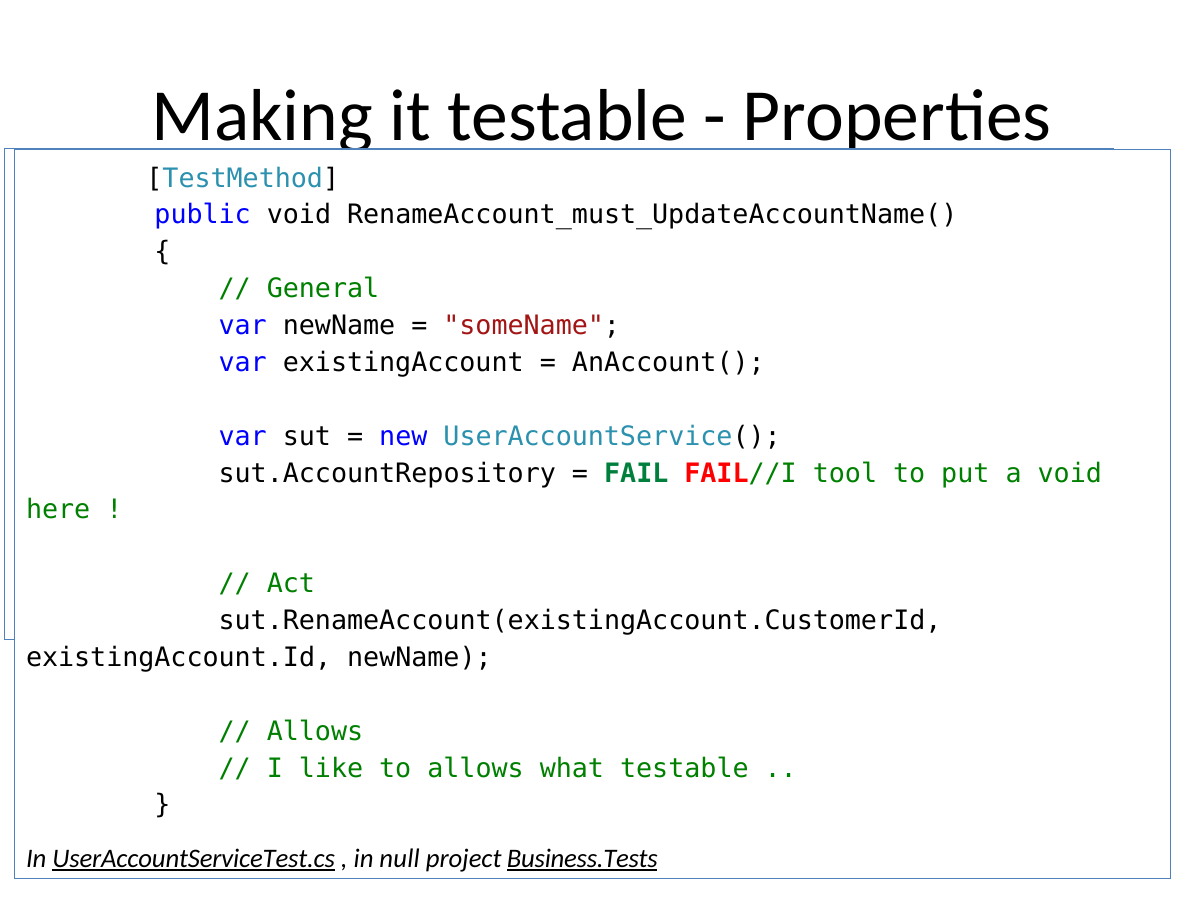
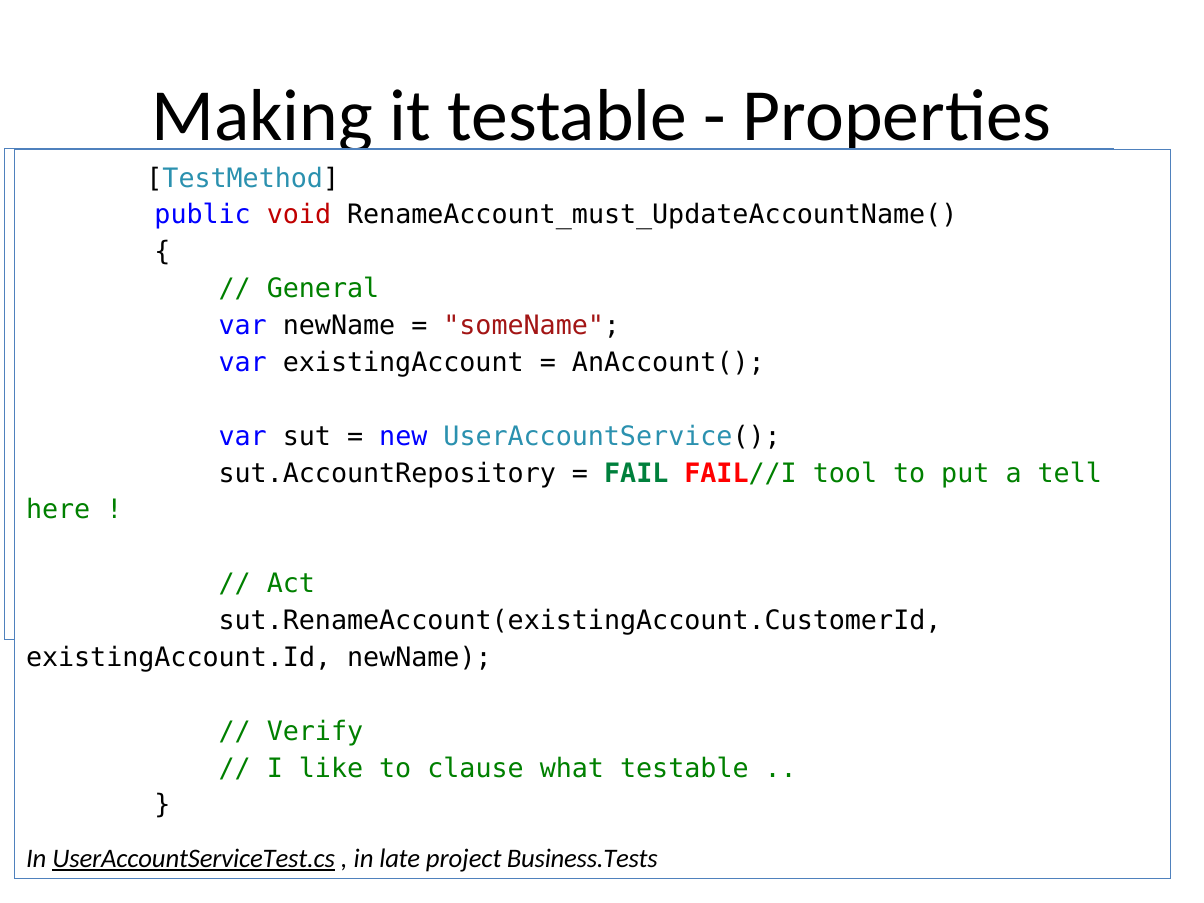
void at (299, 215) colour: black -> red
a void: void -> tell
Allows at (315, 731): Allows -> Verify
to allows: allows -> clause
null: null -> late
Business.Tests underline: present -> none
